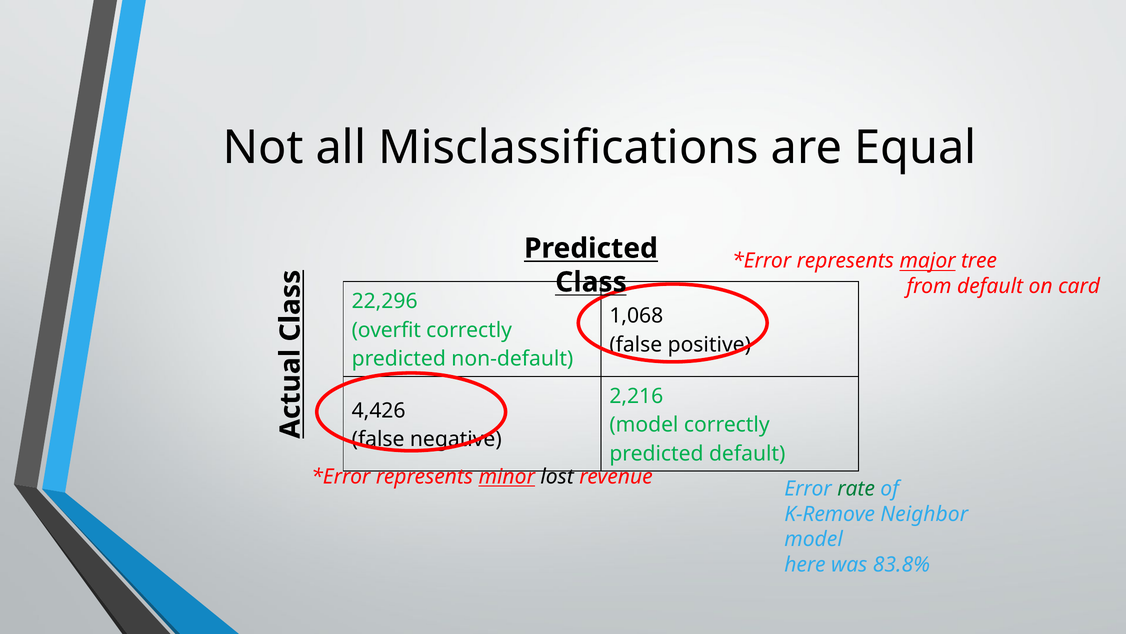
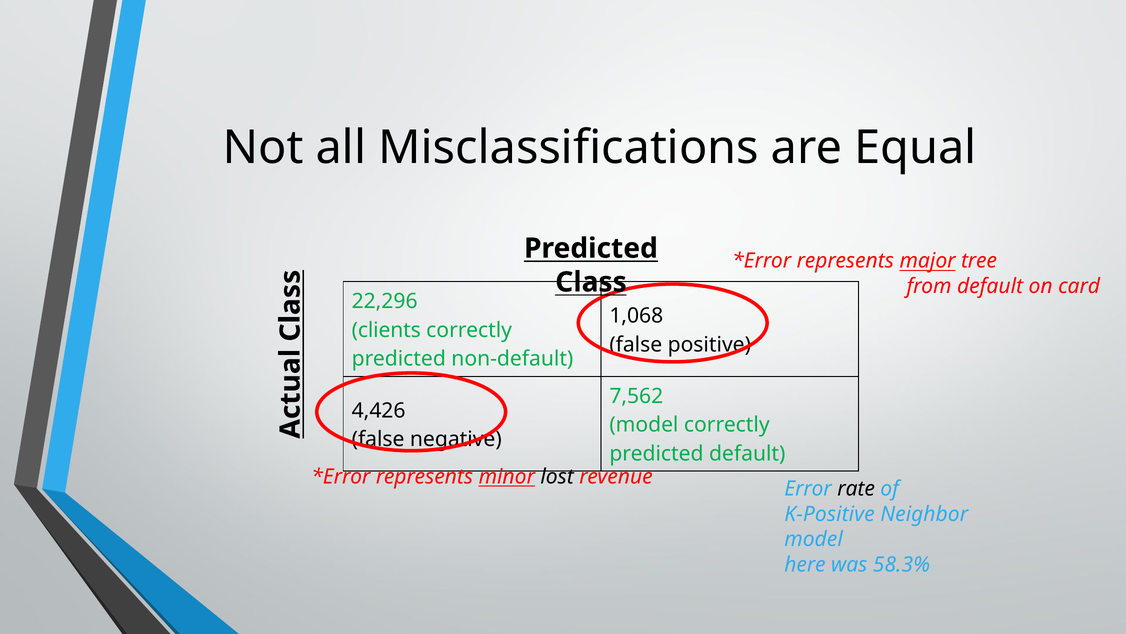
overfit: overfit -> clients
2,216: 2,216 -> 7,562
rate colour: green -> black
K-Remove: K-Remove -> K-Positive
83.8%: 83.8% -> 58.3%
